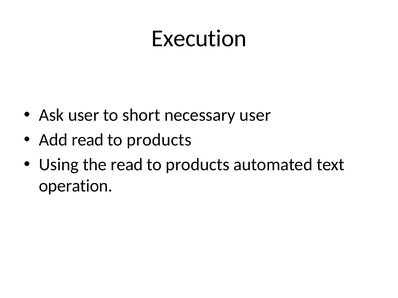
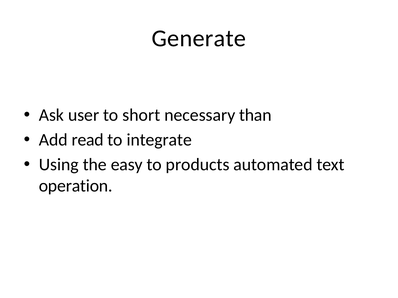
Execution: Execution -> Generate
necessary user: user -> than
products at (159, 140): products -> integrate
the read: read -> easy
